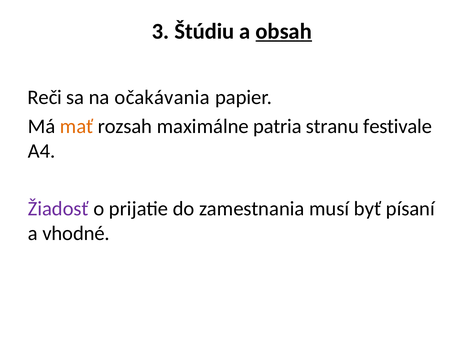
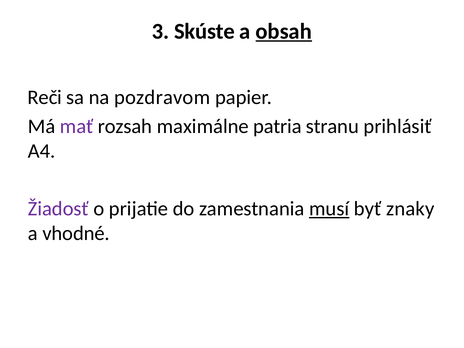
Štúdiu: Štúdiu -> Skúste
očakávania: očakávania -> pozdravom
mať colour: orange -> purple
festivale: festivale -> prihlásiť
musí underline: none -> present
písaní: písaní -> znaky
